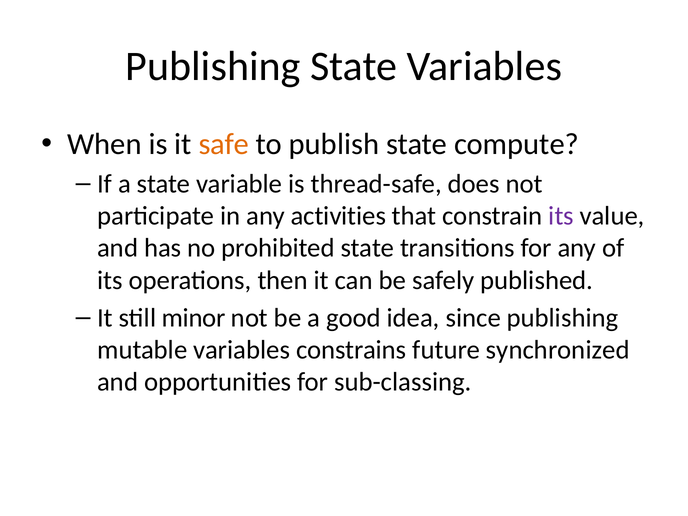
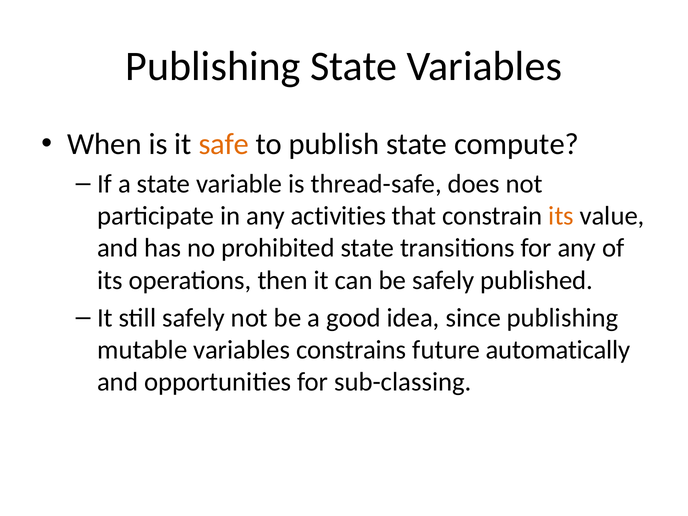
its at (561, 216) colour: purple -> orange
still minor: minor -> safely
synchronized: synchronized -> automatically
